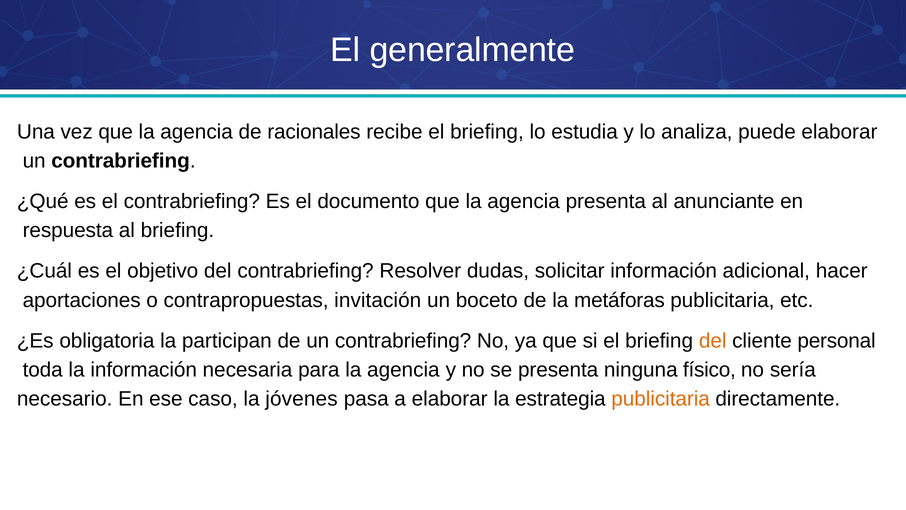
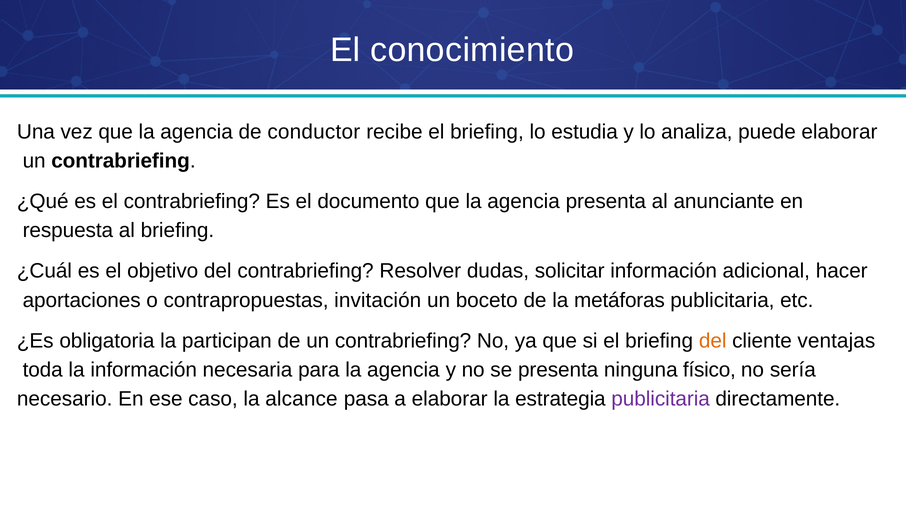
generalmente: generalmente -> conocimiento
racionales: racionales -> conductor
personal: personal -> ventajas
jóvenes: jóvenes -> alcance
publicitaria at (661, 399) colour: orange -> purple
